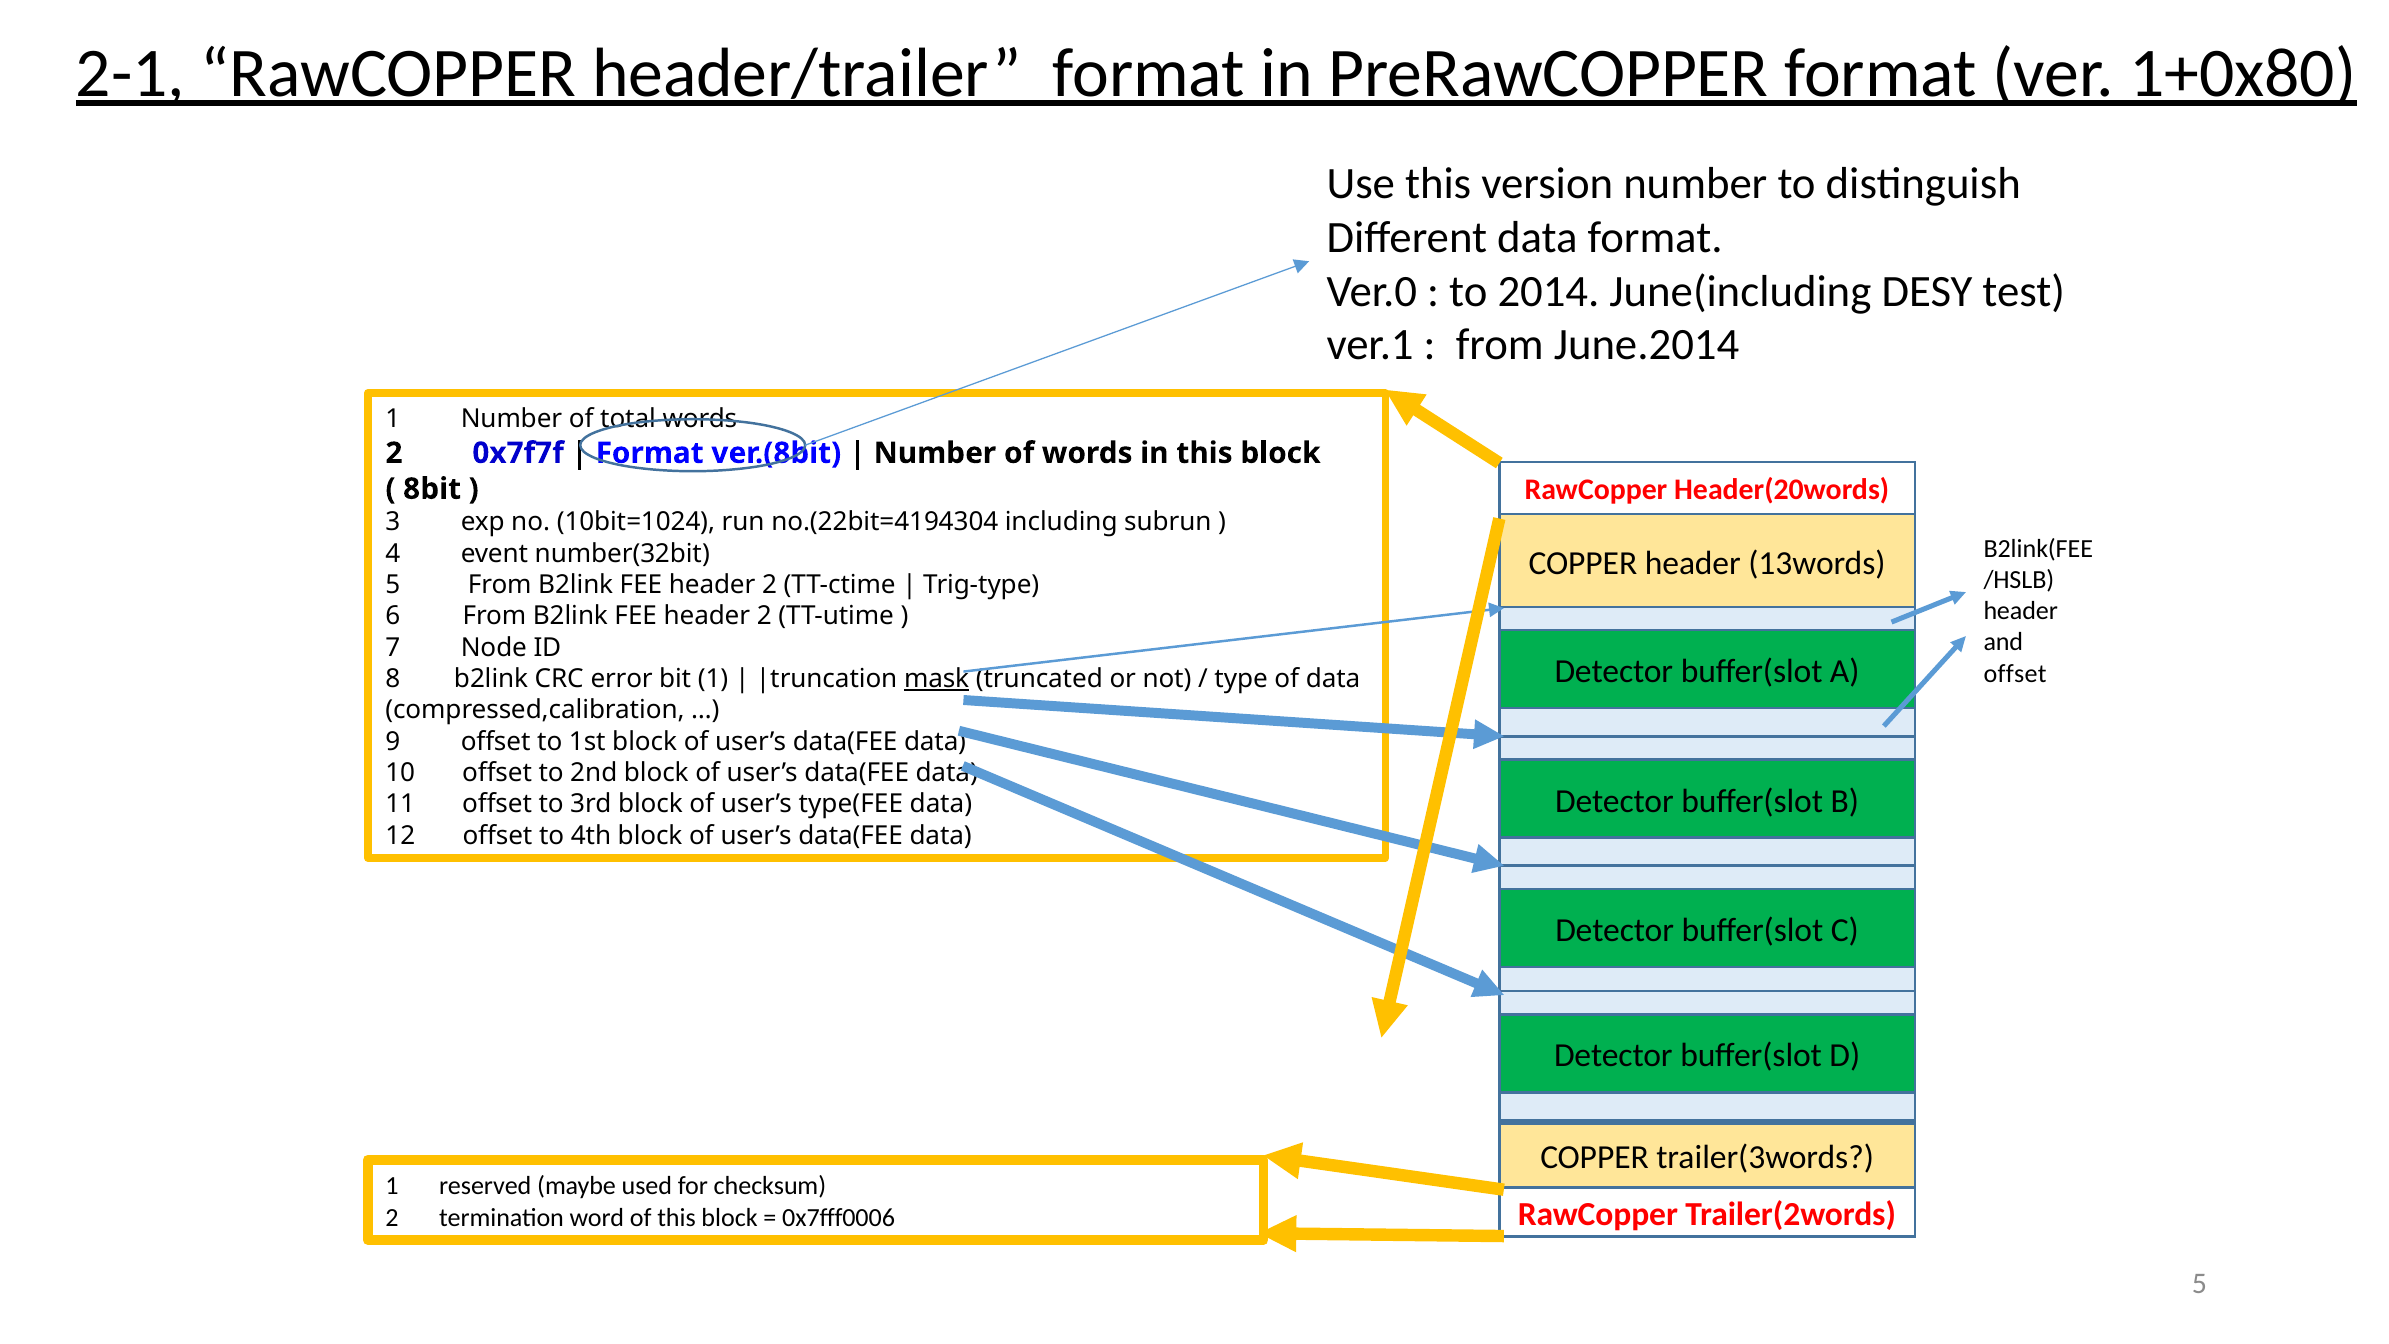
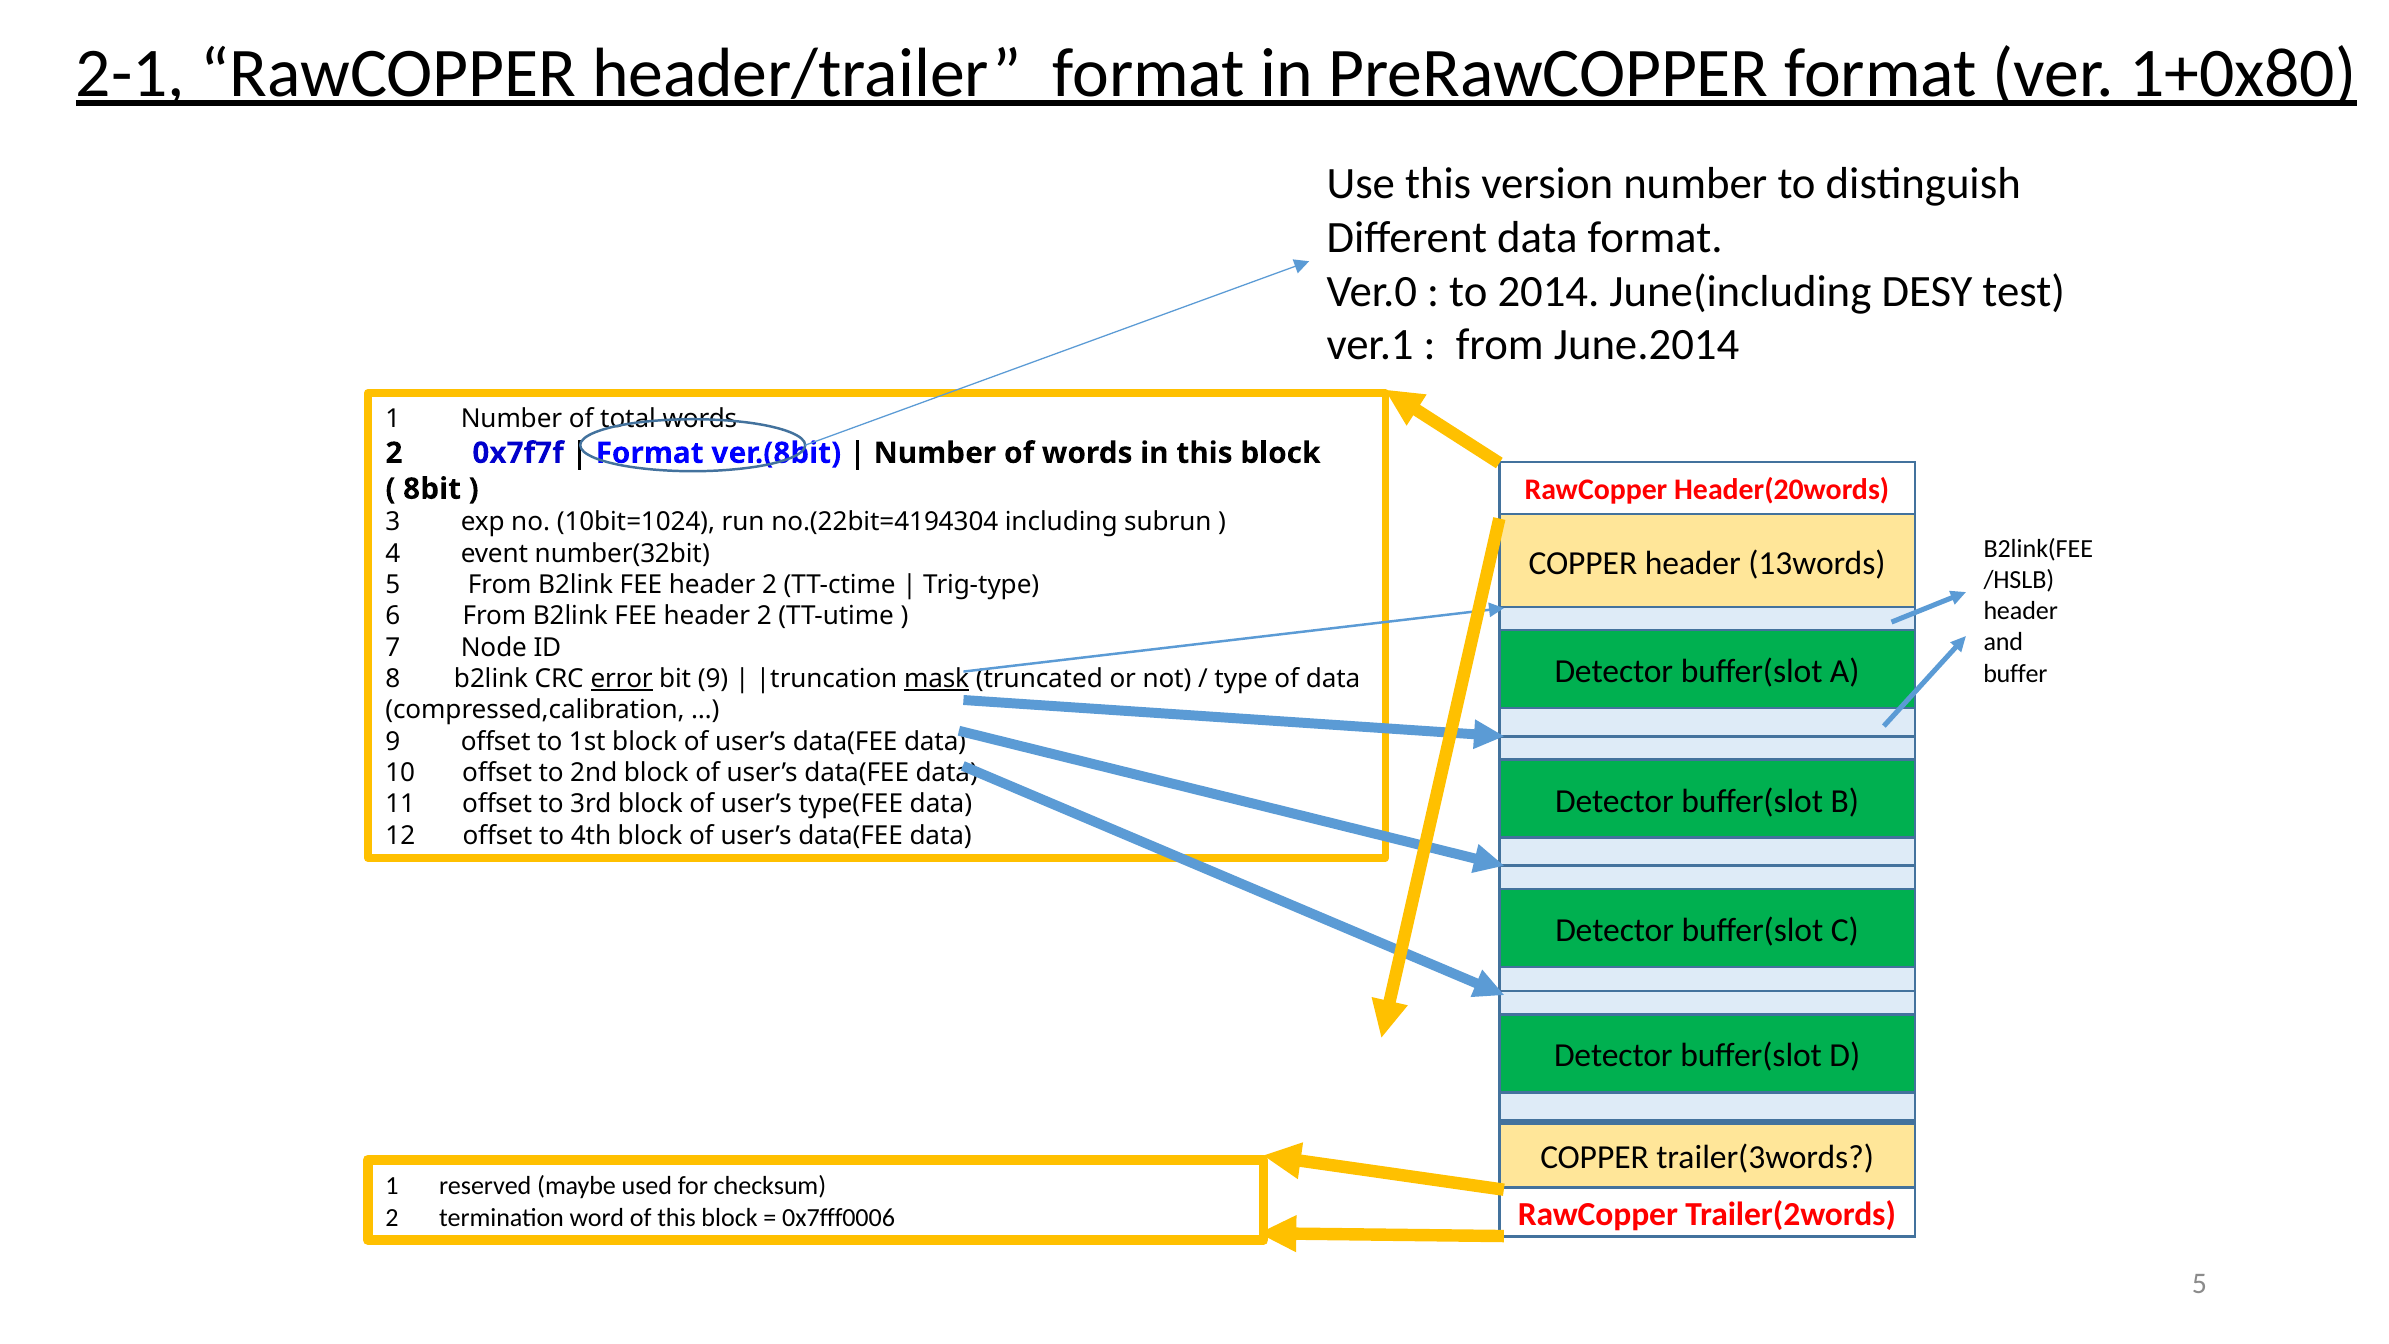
offset at (2015, 674): offset -> buffer
error underline: none -> present
bit 1: 1 -> 9
